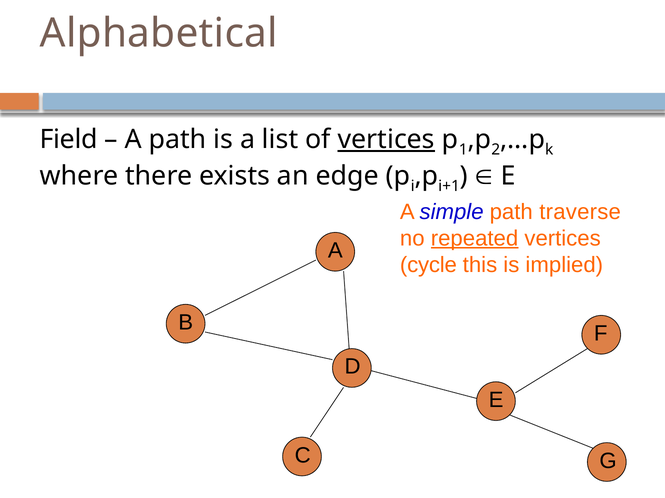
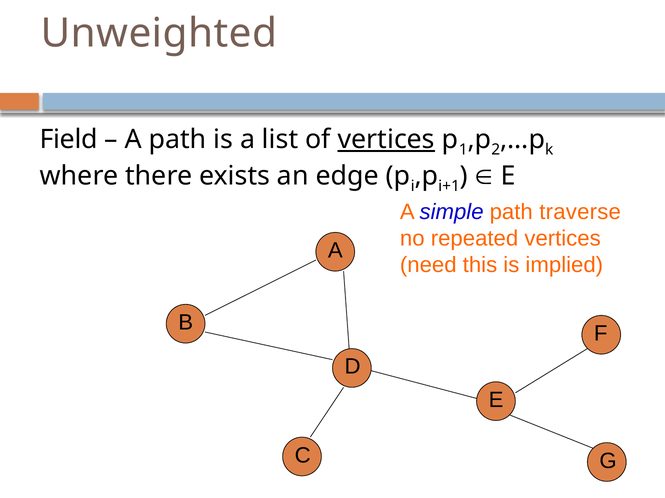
Alphabetical: Alphabetical -> Unweighted
repeated underline: present -> none
cycle: cycle -> need
